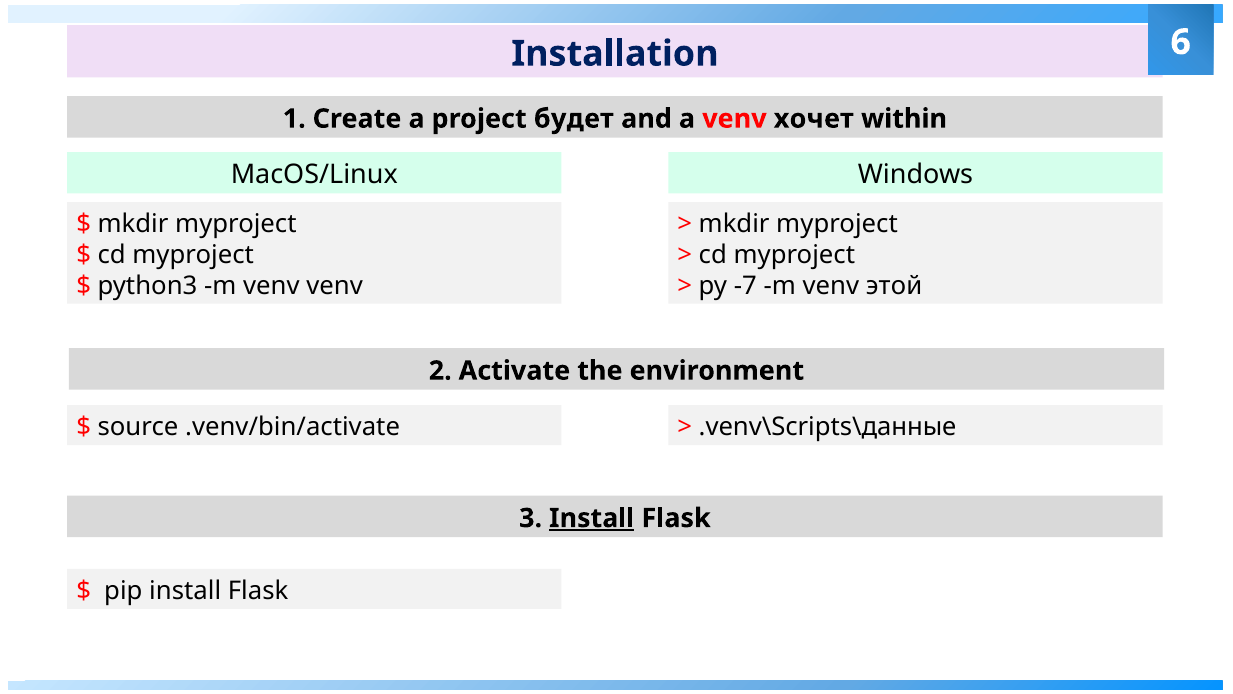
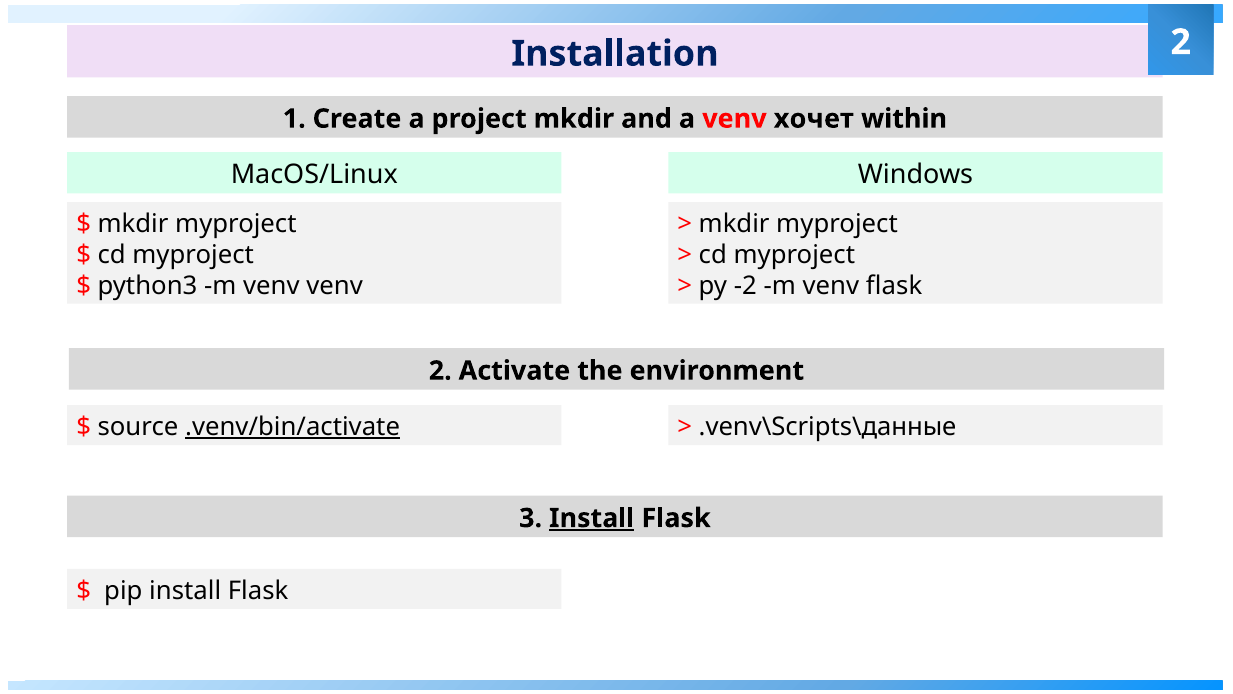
Installation 6: 6 -> 2
project будет: будет -> mkdir
-7: -7 -> -2
venv этой: этой -> flask
.venv/bin/activate underline: none -> present
